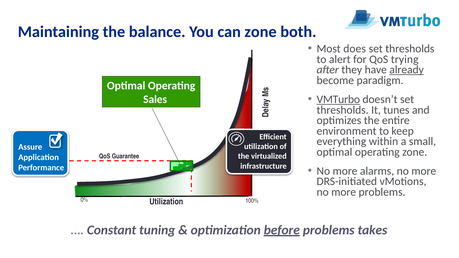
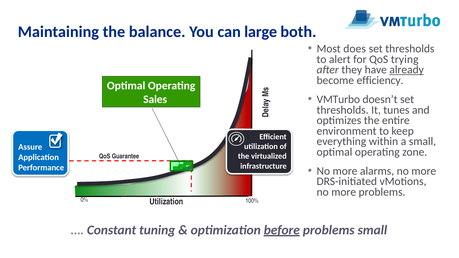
can zone: zone -> large
paradigm: paradigm -> efficiency
VMTurbo underline: present -> none
problems takes: takes -> small
